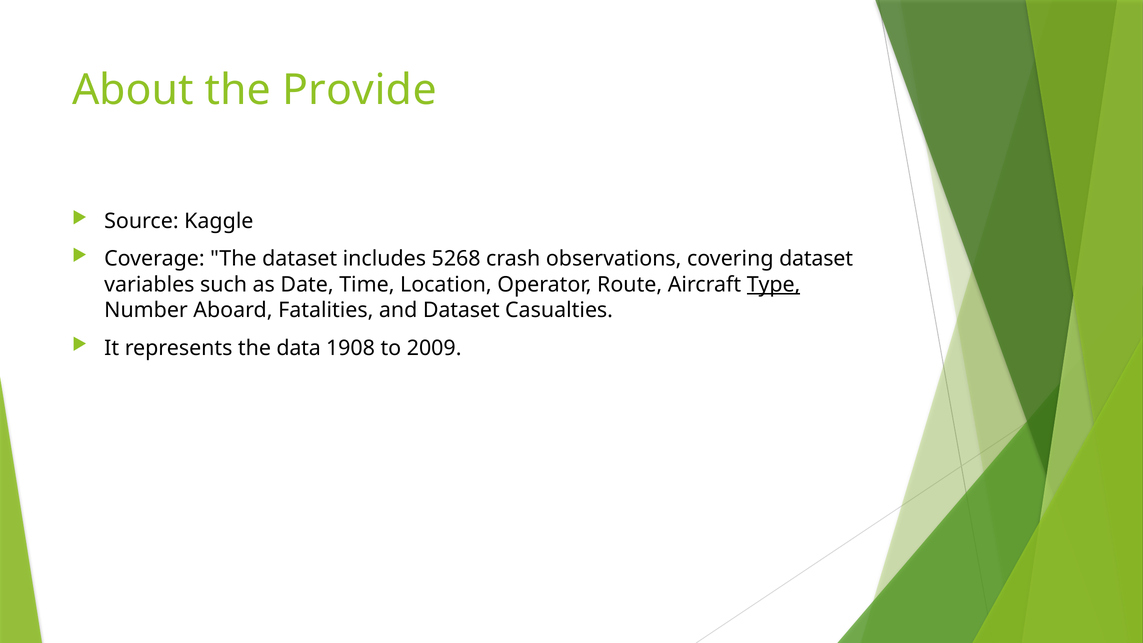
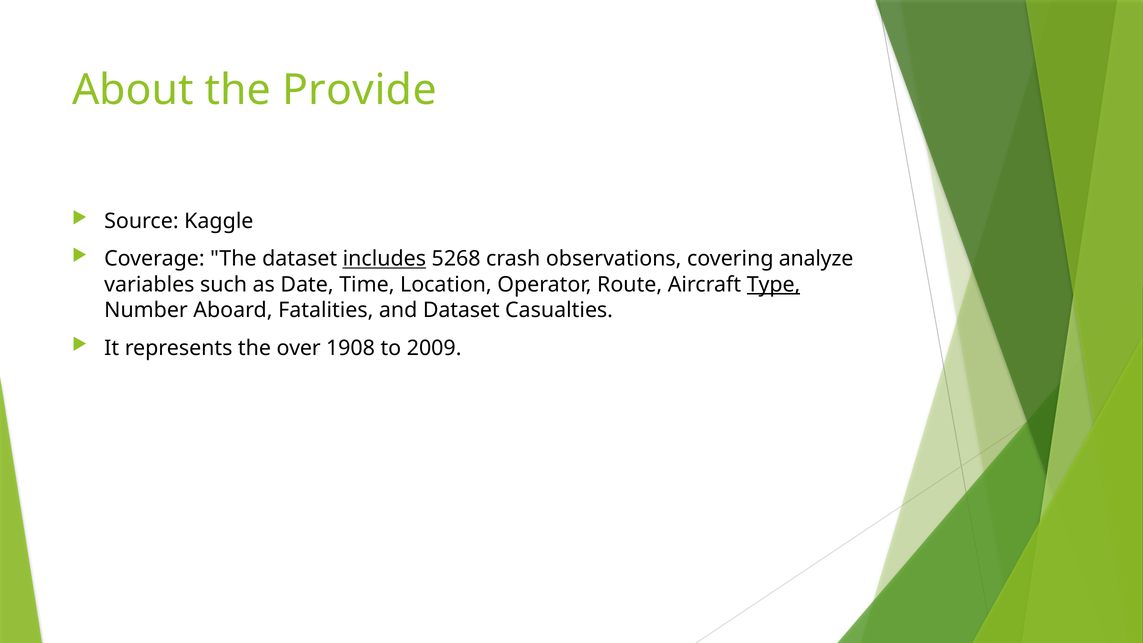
includes underline: none -> present
covering dataset: dataset -> analyze
data: data -> over
